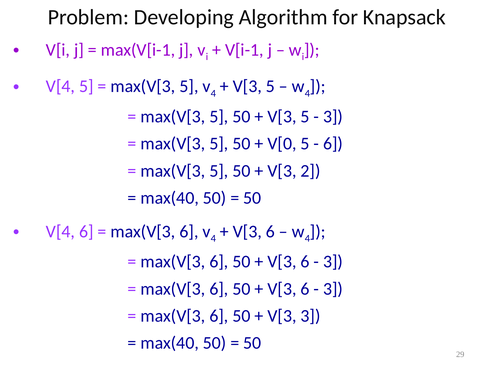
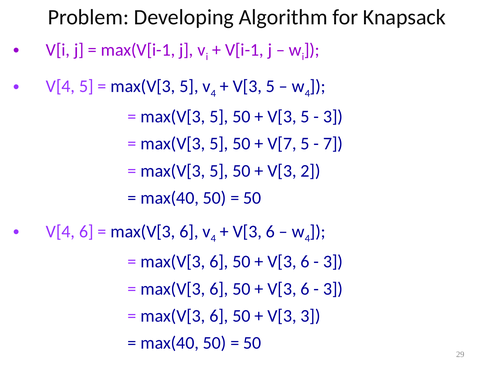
V[0: V[0 -> V[7
6 at (333, 143): 6 -> 7
